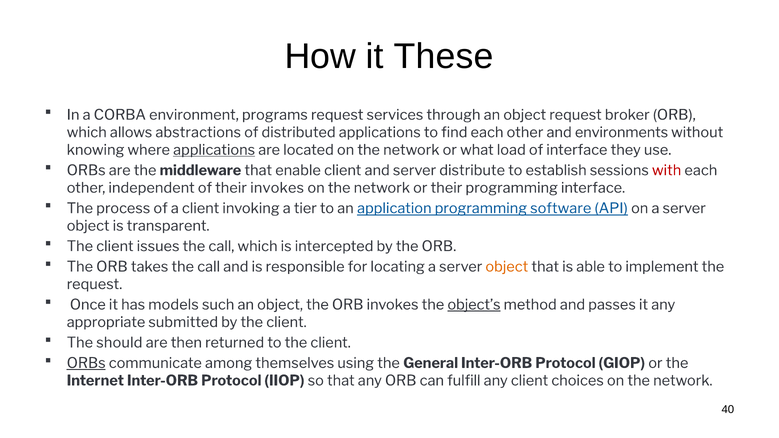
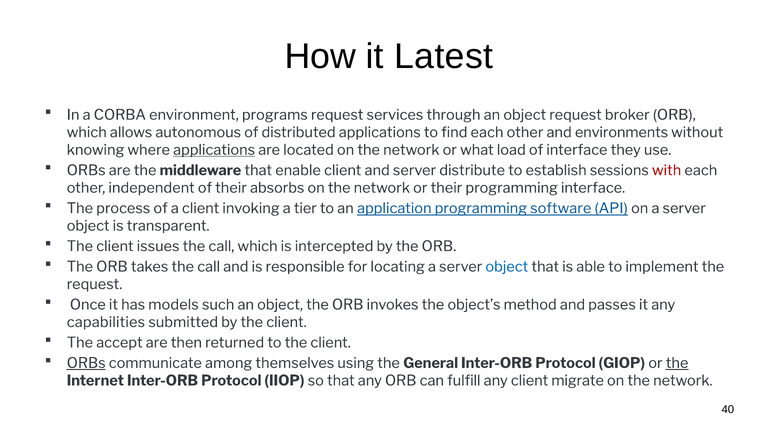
These: These -> Latest
abstractions: abstractions -> autonomous
their invokes: invokes -> absorbs
object at (507, 267) colour: orange -> blue
object’s underline: present -> none
appropriate: appropriate -> capabilities
should: should -> accept
the at (677, 363) underline: none -> present
choices: choices -> migrate
